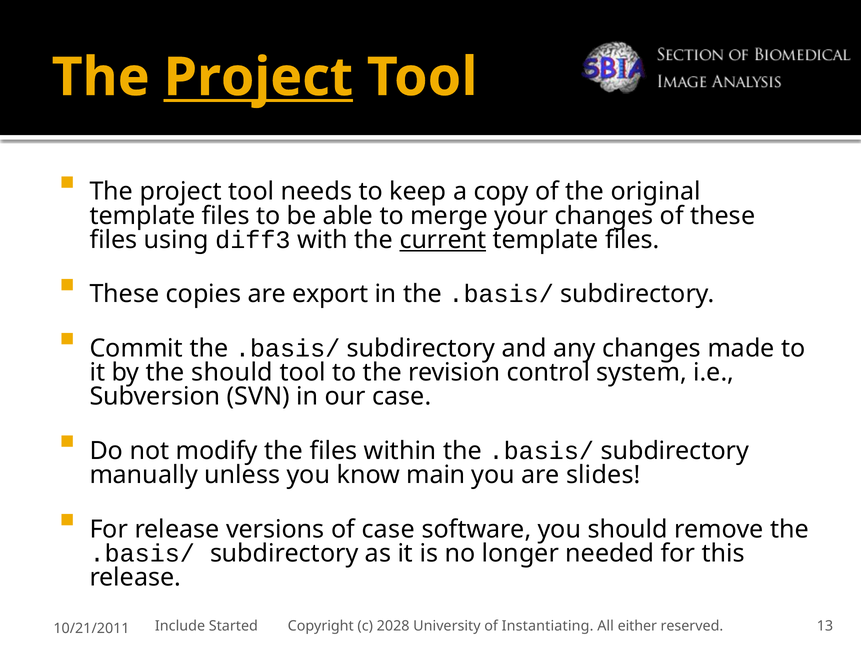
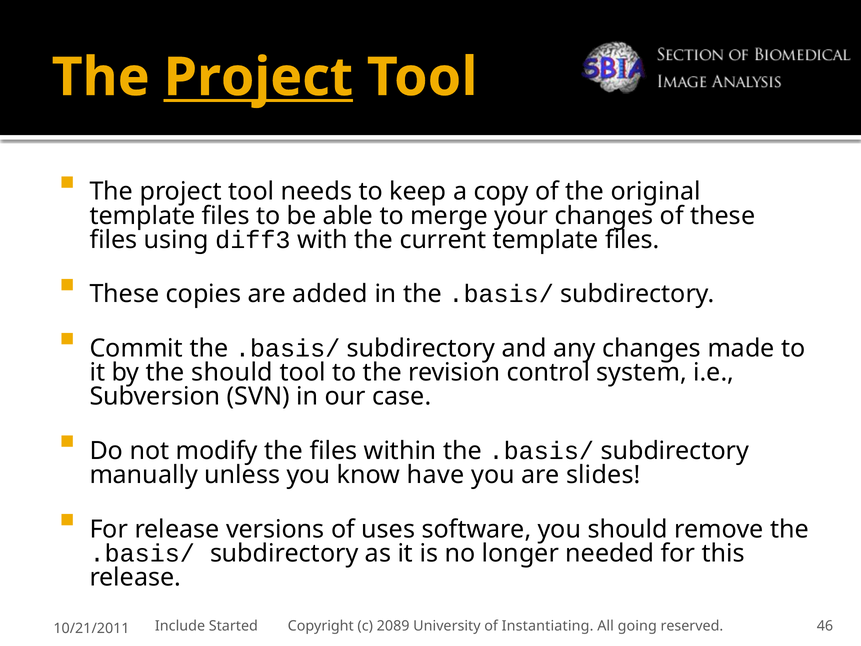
current underline: present -> none
export: export -> added
main: main -> have
of case: case -> uses
2028: 2028 -> 2089
either: either -> going
13: 13 -> 46
